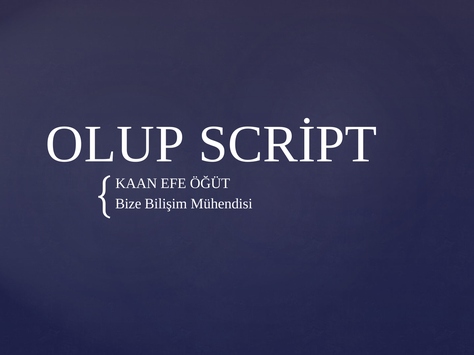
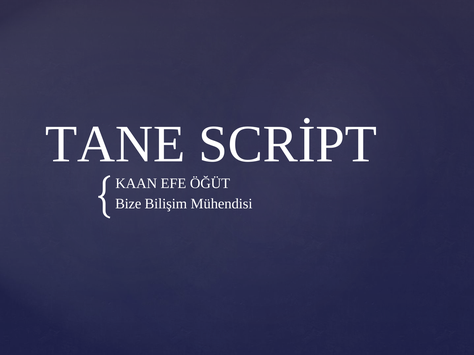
OLUP: OLUP -> TANE
